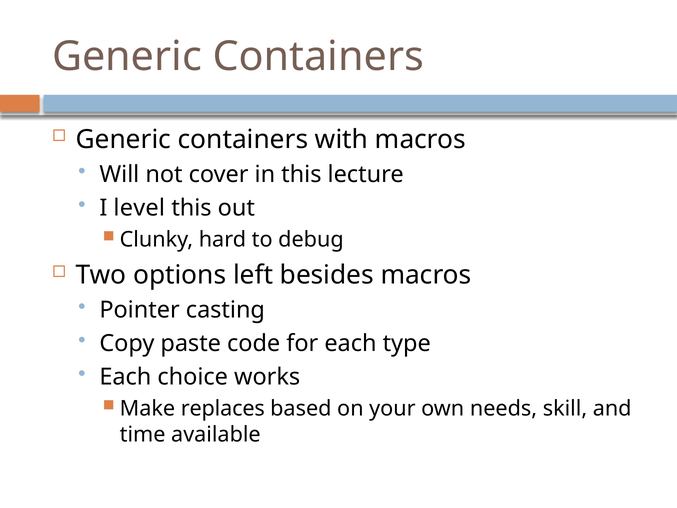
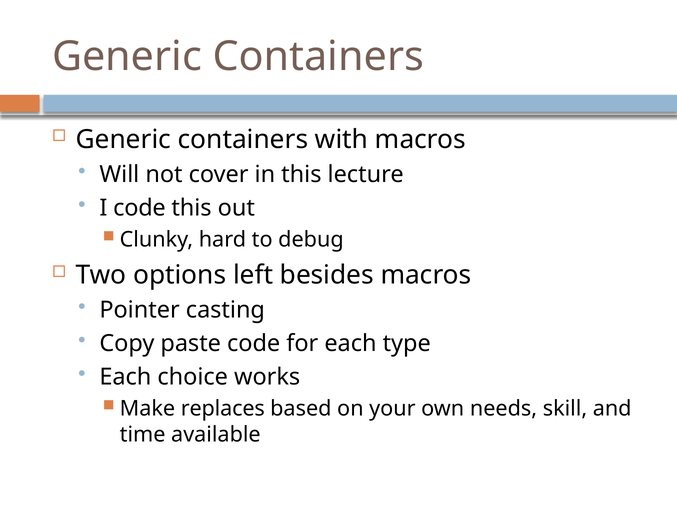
I level: level -> code
